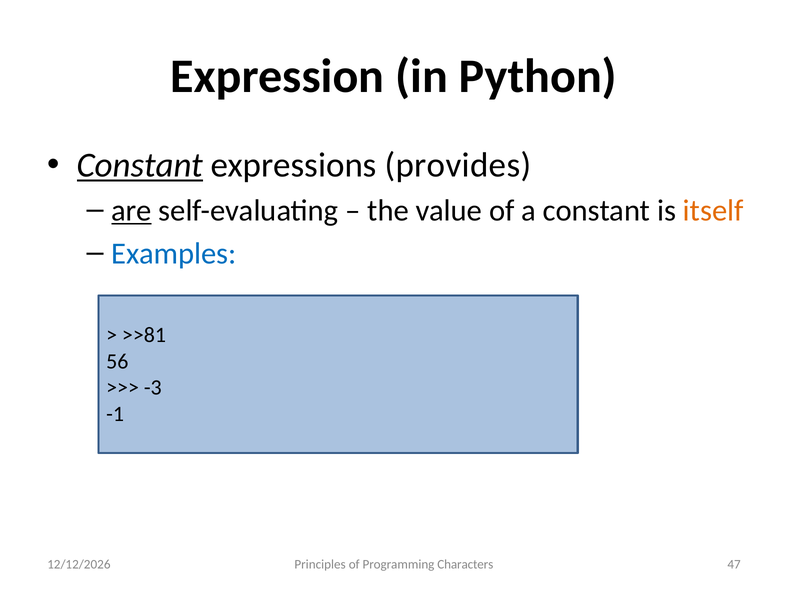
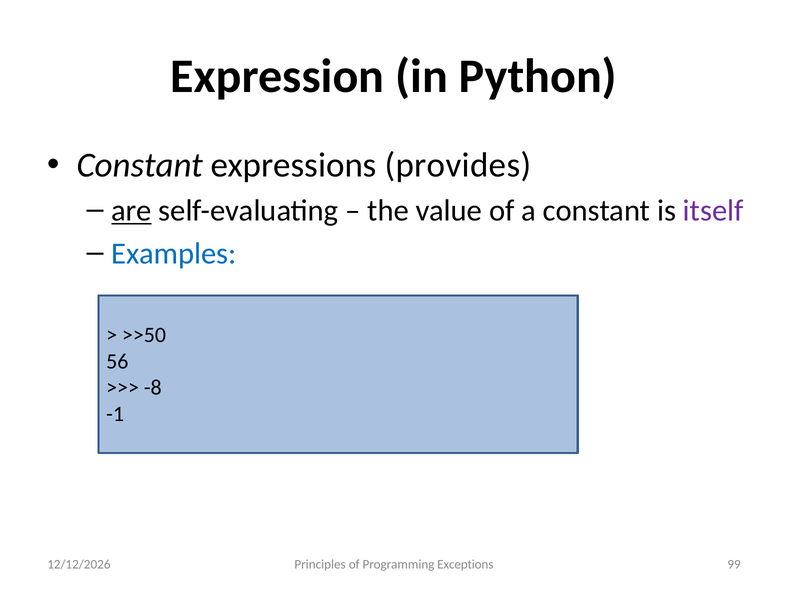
Constant at (140, 165) underline: present -> none
itself colour: orange -> purple
>>81: >>81 -> >>50
-3: -3 -> -8
47: 47 -> 99
Characters: Characters -> Exceptions
